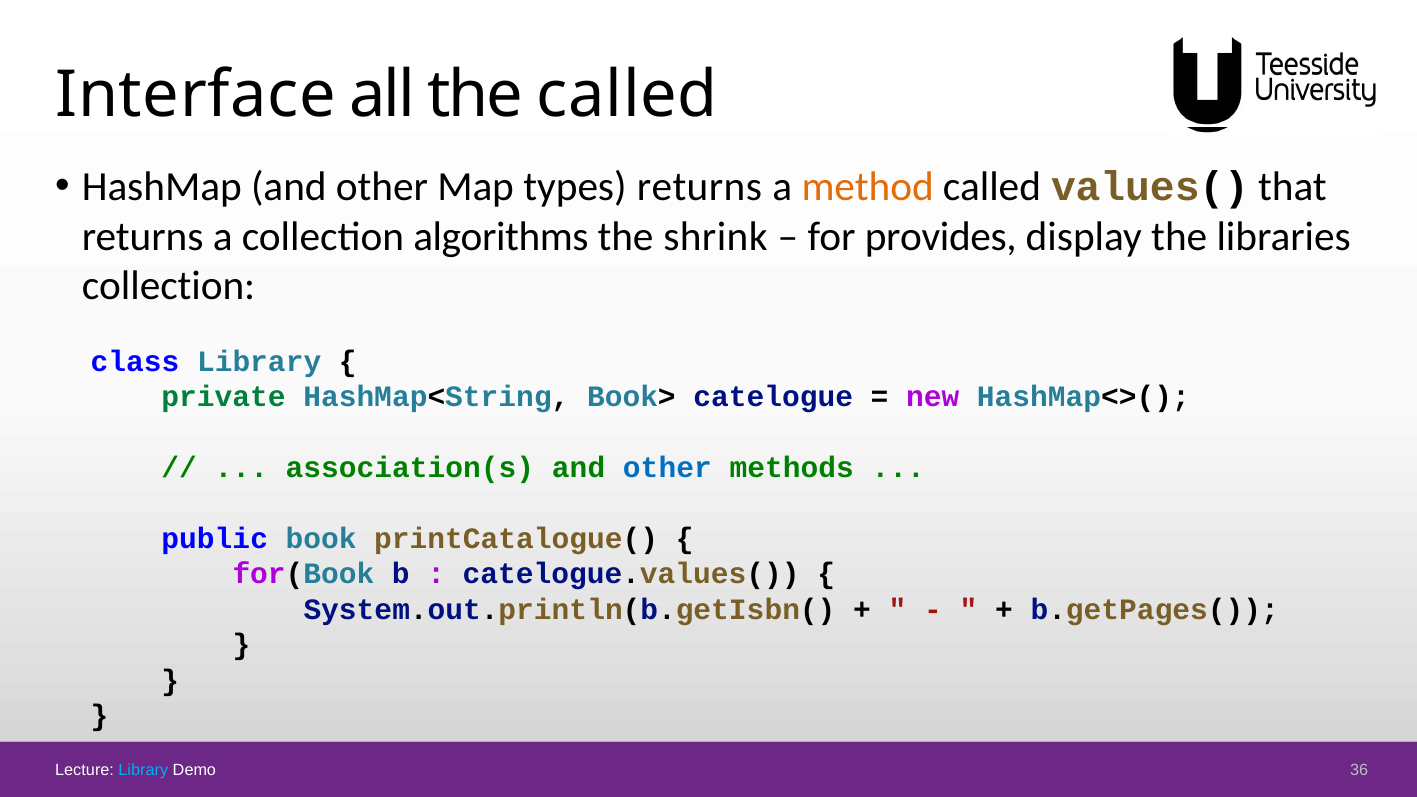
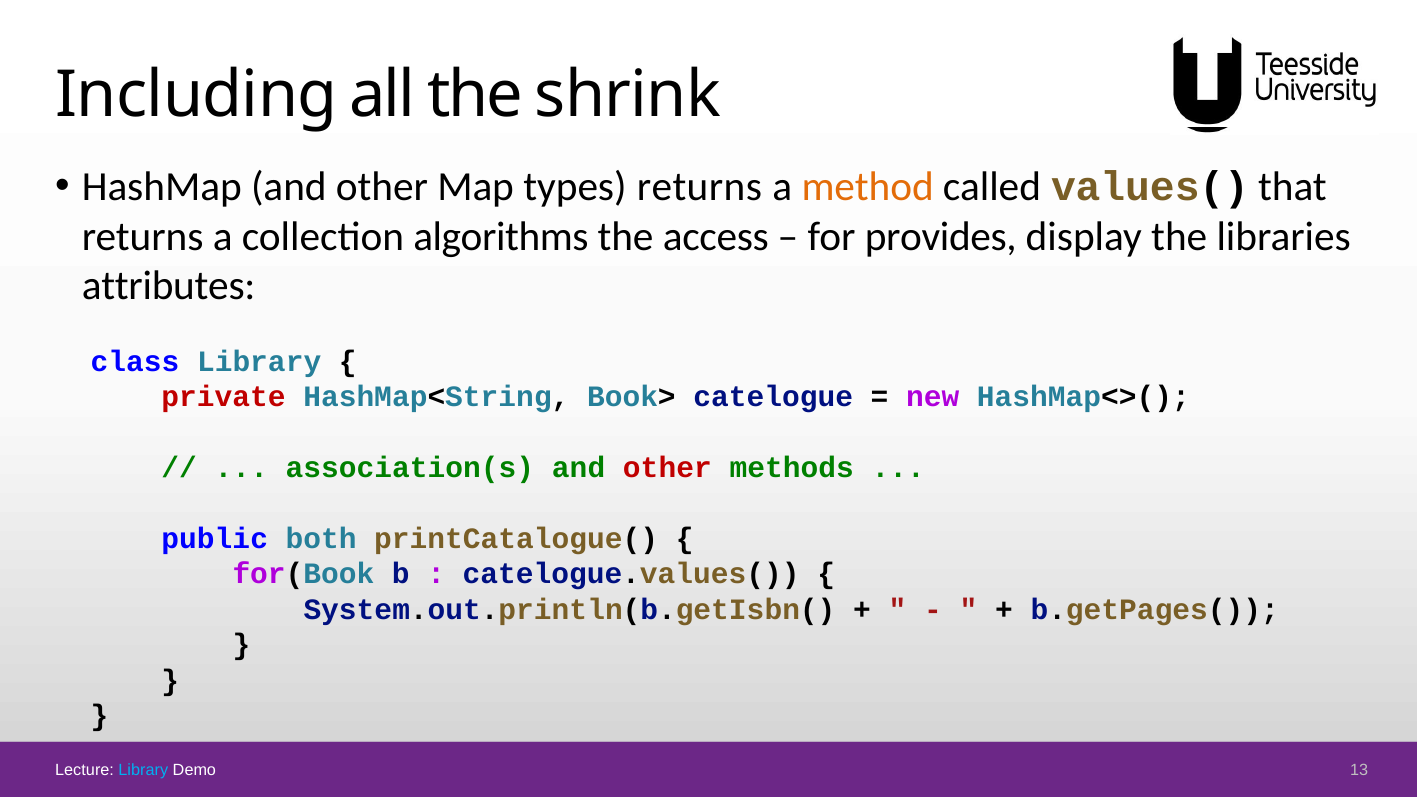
Interface: Interface -> Including
the called: called -> shrink
shrink: shrink -> access
collection at (169, 286): collection -> attributes
private colour: green -> red
other at (667, 468) colour: blue -> red
book: book -> both
36: 36 -> 13
